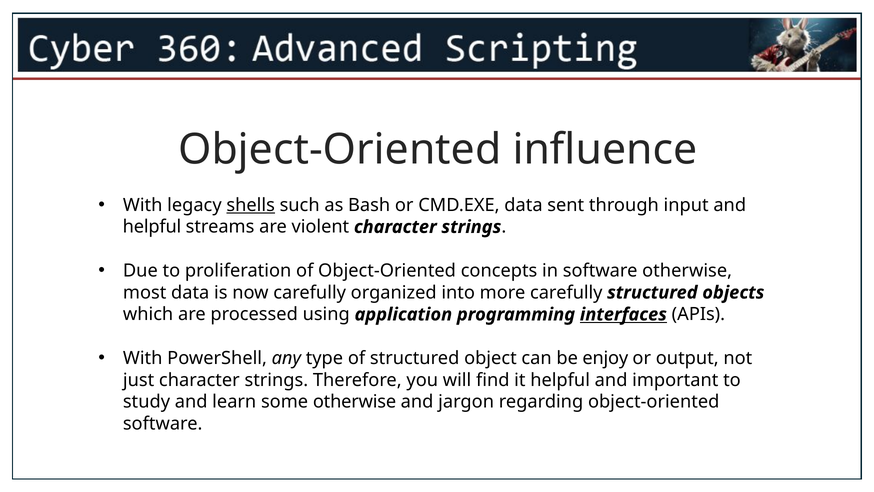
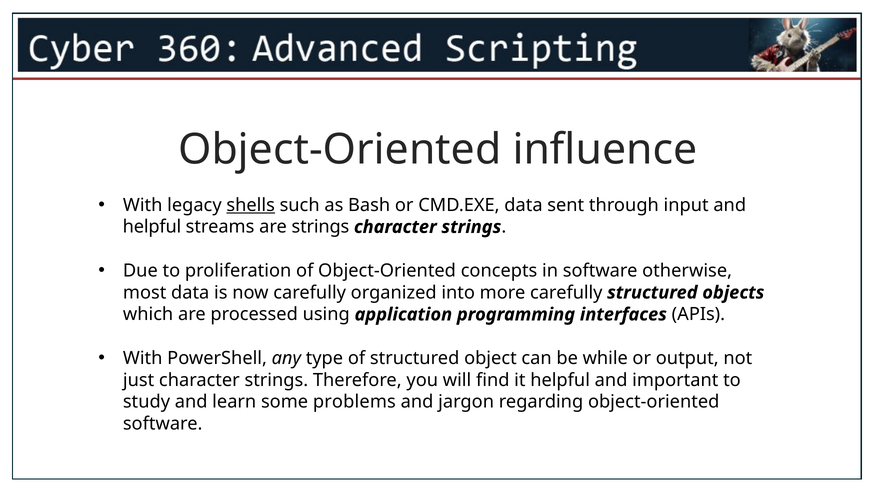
are violent: violent -> strings
interfaces underline: present -> none
enjoy: enjoy -> while
some otherwise: otherwise -> problems
